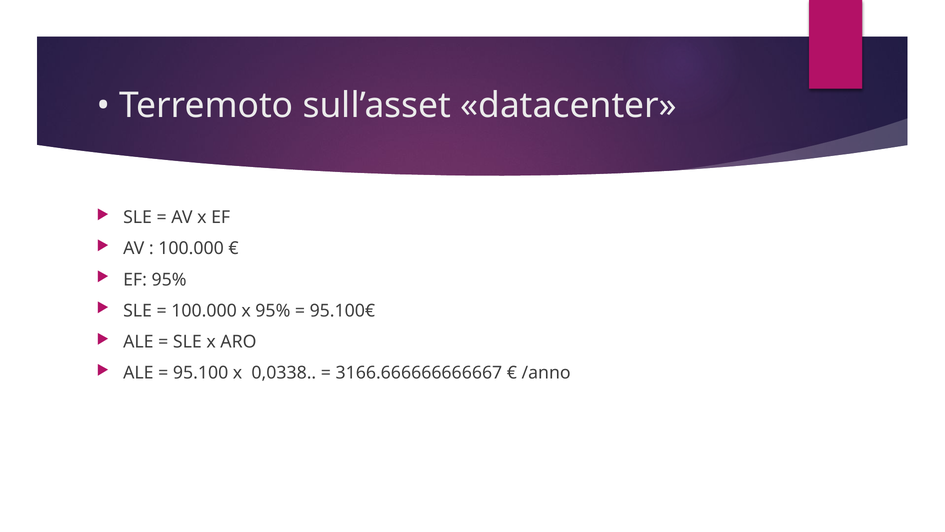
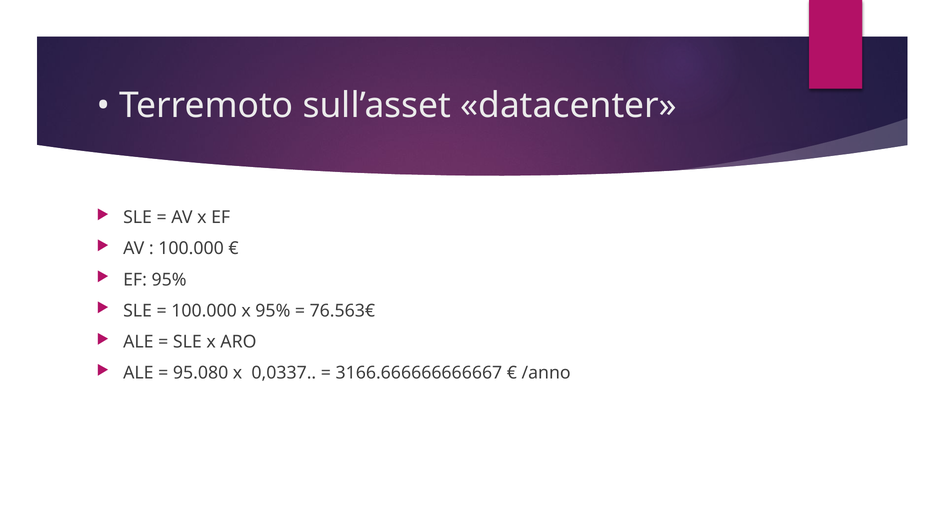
95.100€: 95.100€ -> 76.563€
95.100: 95.100 -> 95.080
0,0338: 0,0338 -> 0,0337
